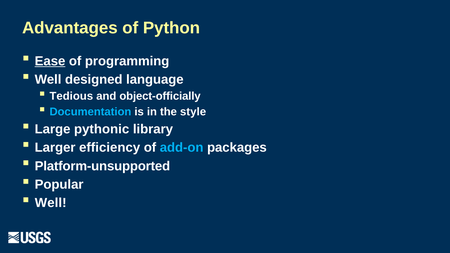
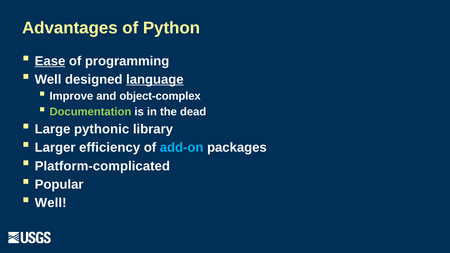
language underline: none -> present
Tedious: Tedious -> Improve
object-officially: object-officially -> object-complex
Documentation colour: light blue -> light green
style: style -> dead
Platform-unsupported: Platform-unsupported -> Platform-complicated
